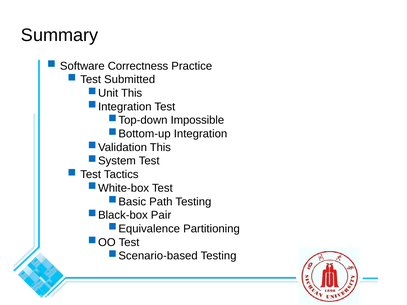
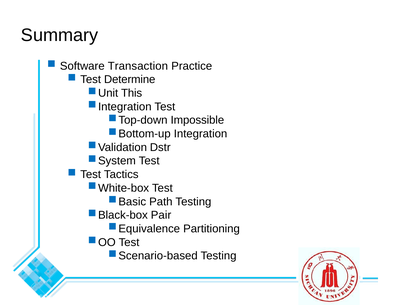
Correctness: Correctness -> Transaction
Submitted: Submitted -> Determine
This at (160, 147): This -> Dstr
